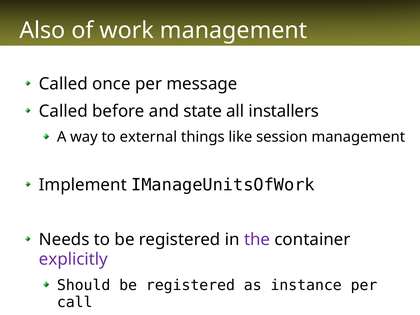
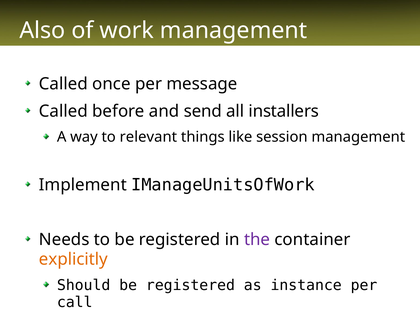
state: state -> send
external: external -> relevant
explicitly colour: purple -> orange
